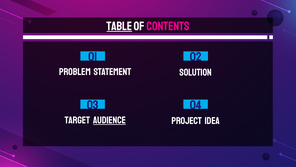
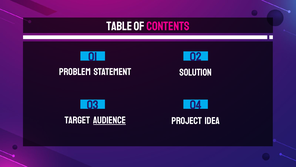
Table underline: present -> none
